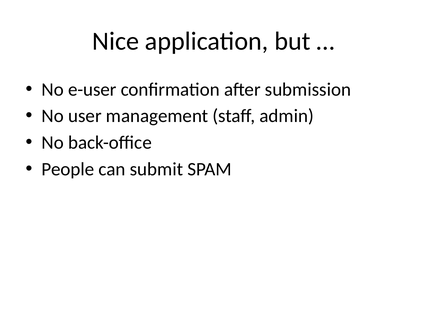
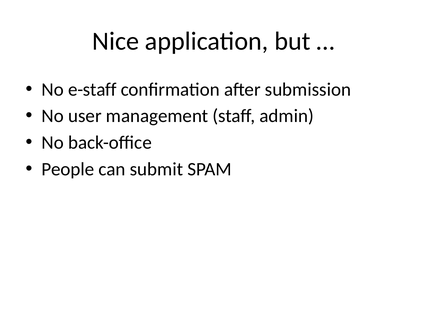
e-user: e-user -> e-staff
